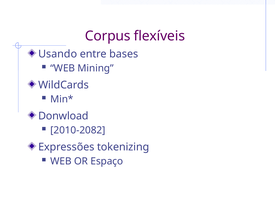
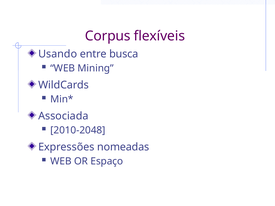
bases: bases -> busca
Donwload: Donwload -> Associada
2010-2082: 2010-2082 -> 2010-2048
tokenizing: tokenizing -> nomeadas
